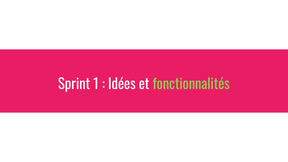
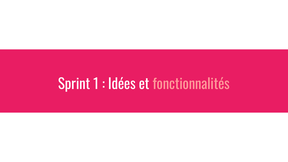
fonctionnalités colour: light green -> pink
